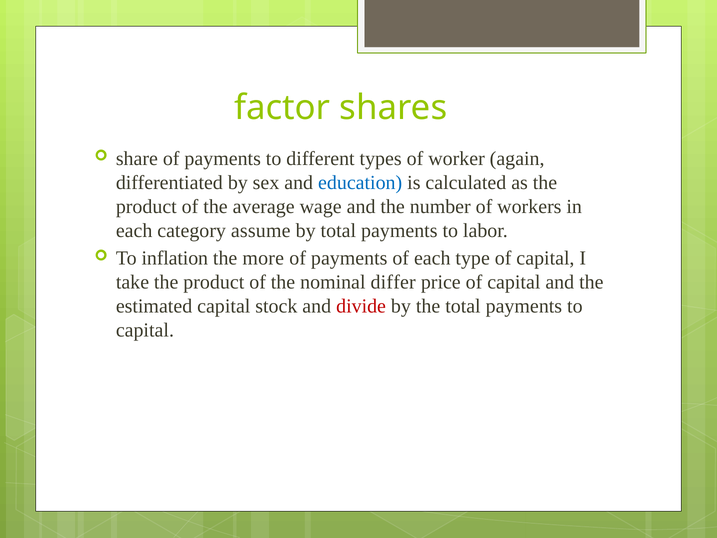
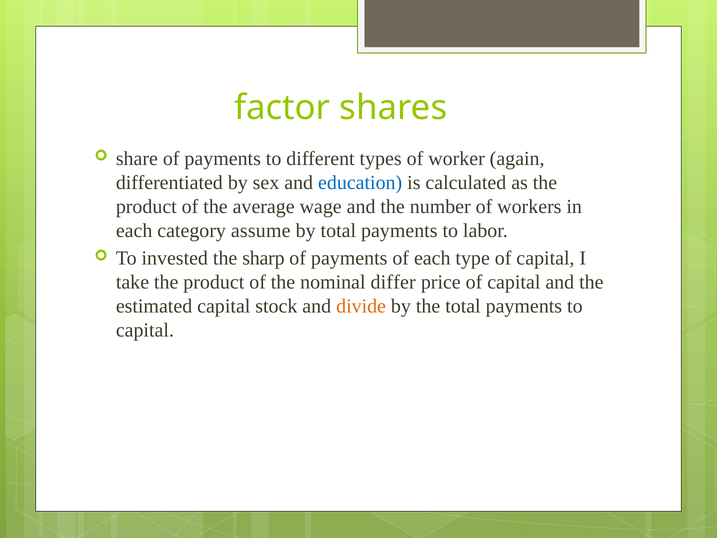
inflation: inflation -> invested
more: more -> sharp
divide colour: red -> orange
